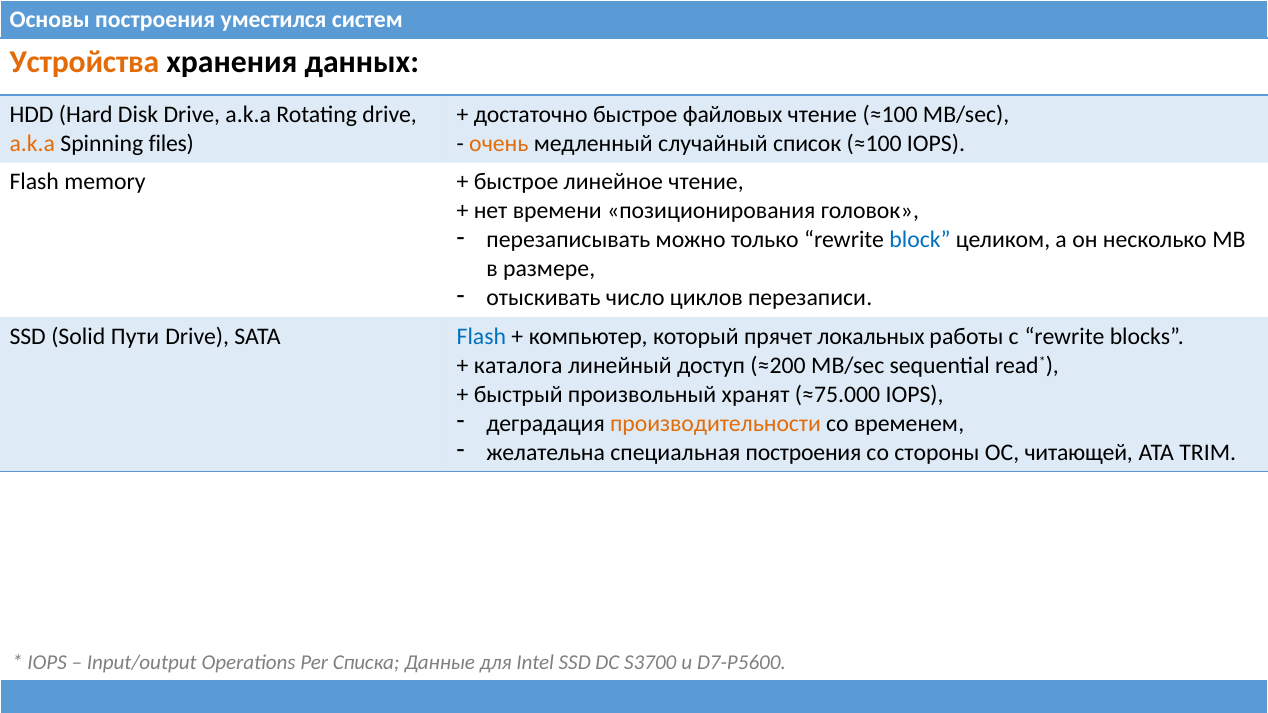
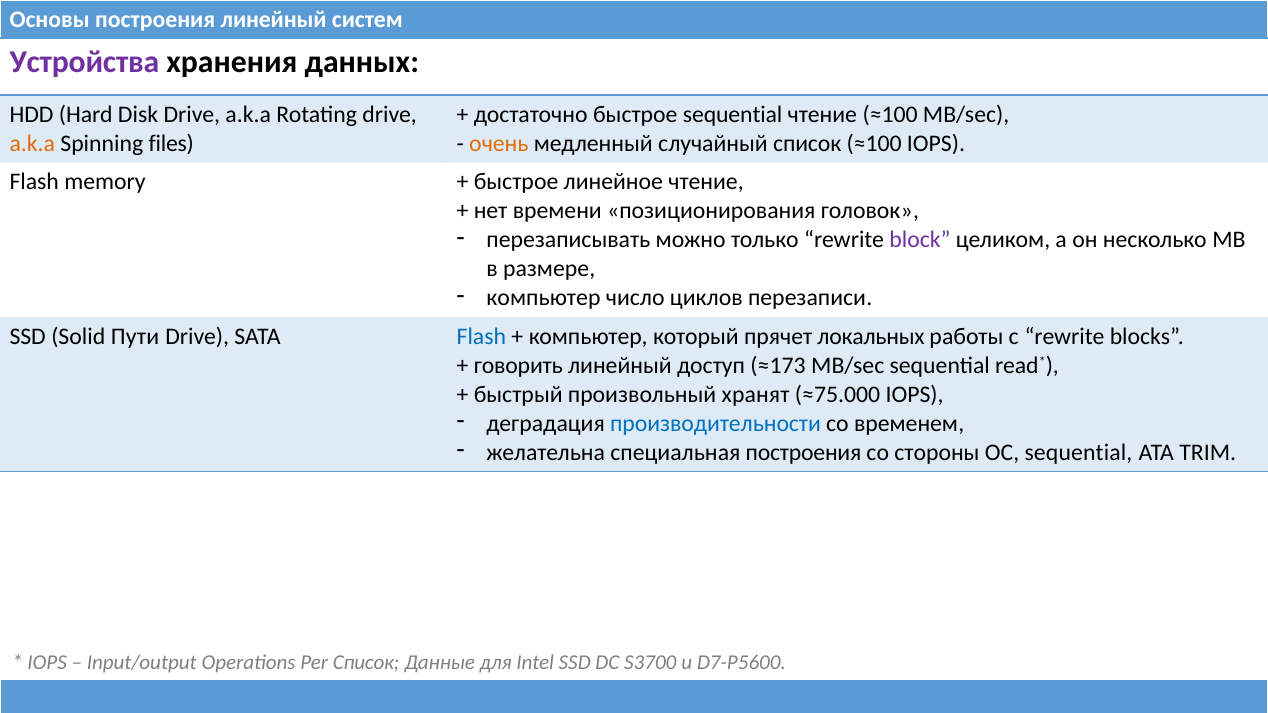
построения уместился: уместился -> линейный
Устройства colour: orange -> purple
быстрое файловых: файловых -> sequential
block colour: blue -> purple
отыскивать at (544, 298): отыскивать -> компьютер
каталога: каталога -> говорить
≈200: ≈200 -> ≈173
производительности colour: orange -> blue
ОС читающей: читающей -> sequential
Per Списка: Списка -> Список
